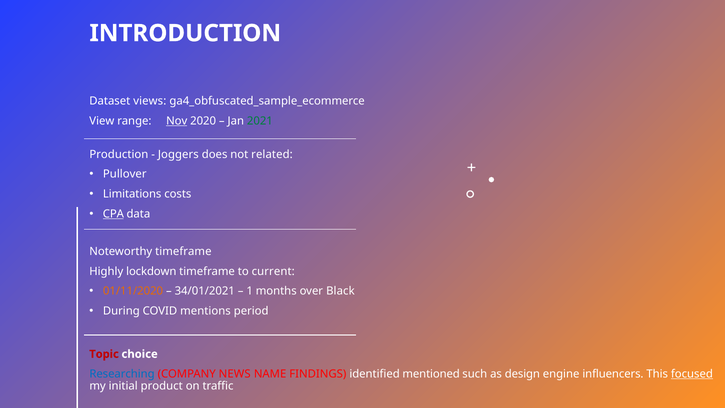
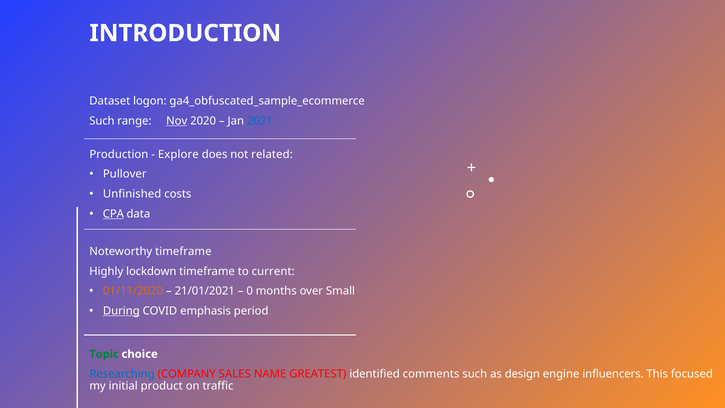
views: views -> logon
View at (102, 121): View -> Such
2021 colour: green -> blue
Joggers: Joggers -> Explore
Limitations: Limitations -> Unfinished
34/01/2021: 34/01/2021 -> 21/01/2021
1: 1 -> 0
Black: Black -> Small
During underline: none -> present
mentions: mentions -> emphasis
Topic colour: red -> green
NEWS: NEWS -> SALES
FINDINGS: FINDINGS -> GREATEST
mentioned: mentioned -> comments
focused underline: present -> none
